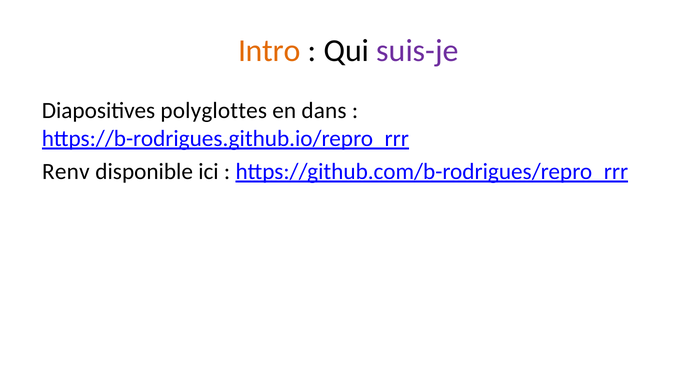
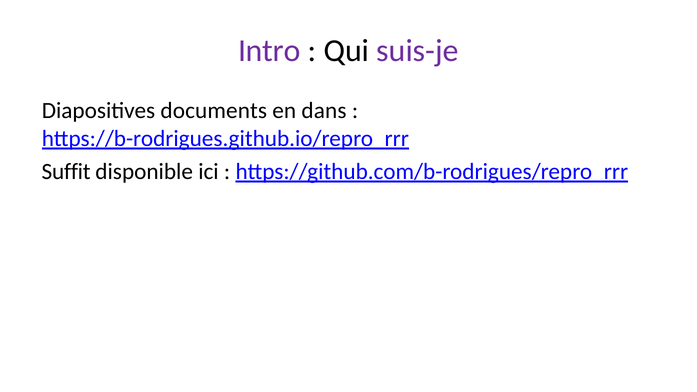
Intro colour: orange -> purple
polyglottes: polyglottes -> documents
Renv: Renv -> Suffit
